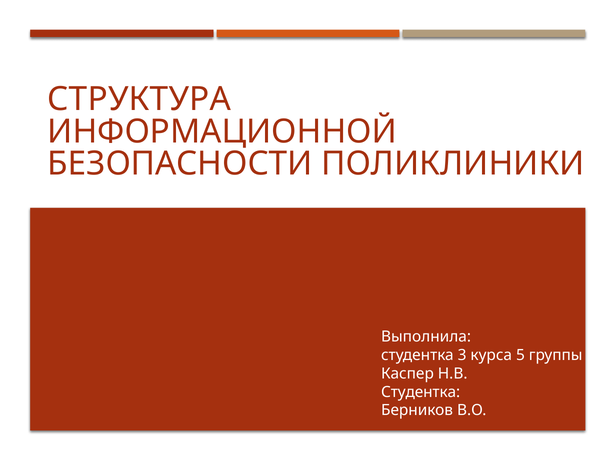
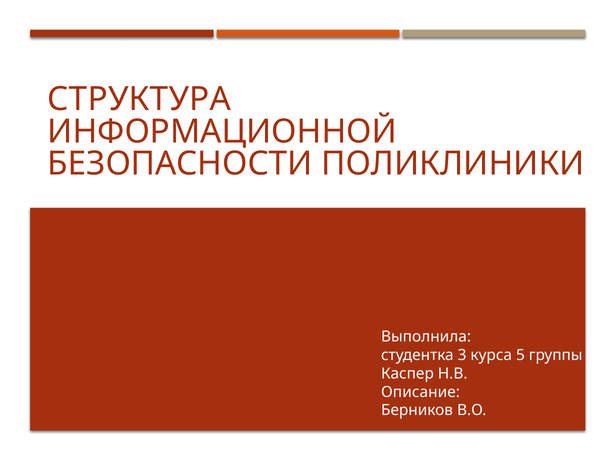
Студентка at (421, 392): Студентка -> Описание
